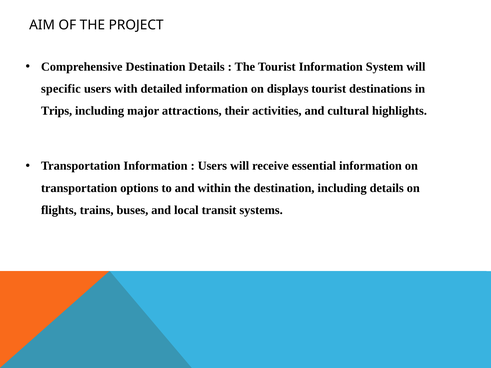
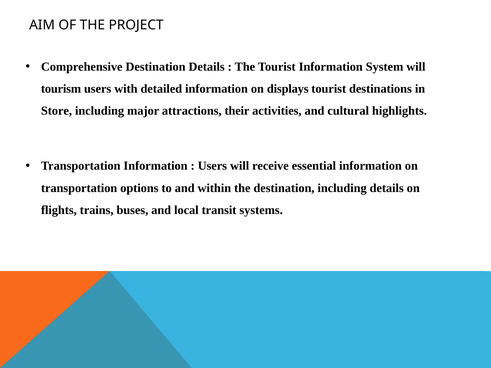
specific: specific -> tourism
Trips: Trips -> Store
